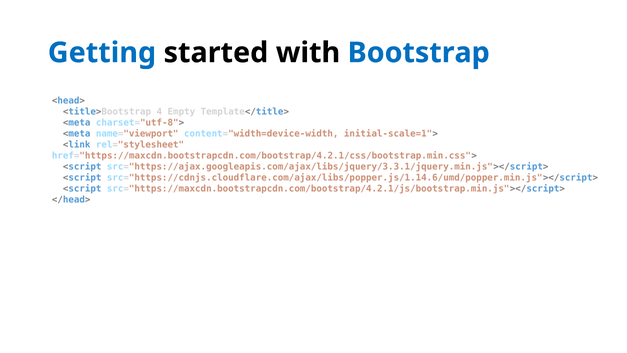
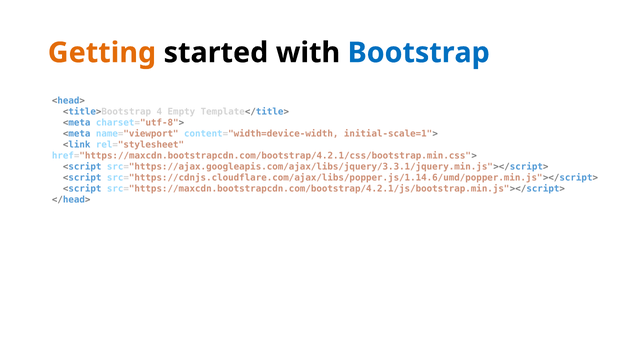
Getting colour: blue -> orange
